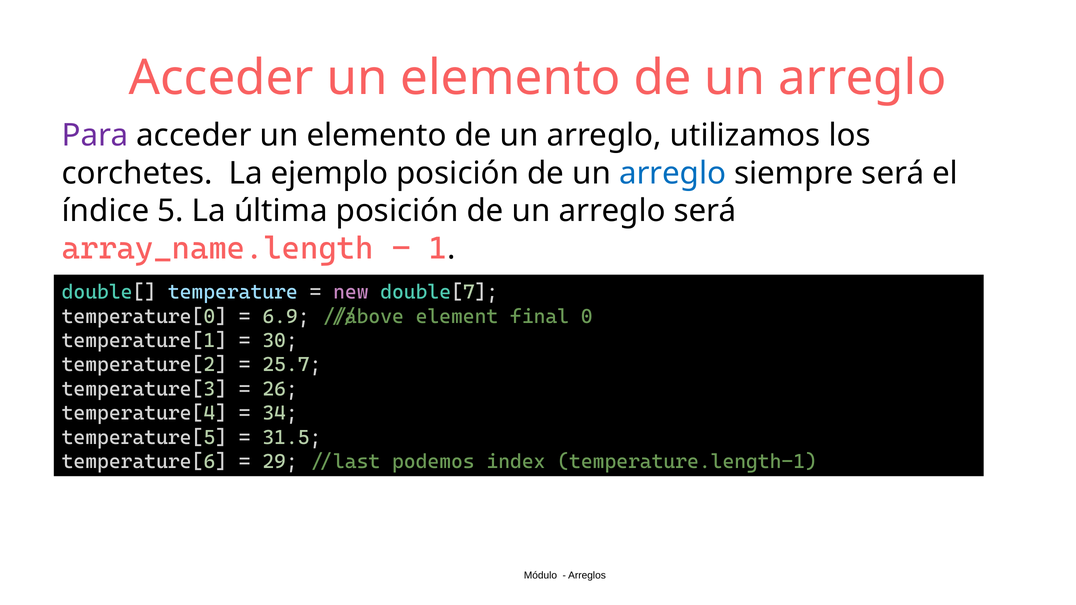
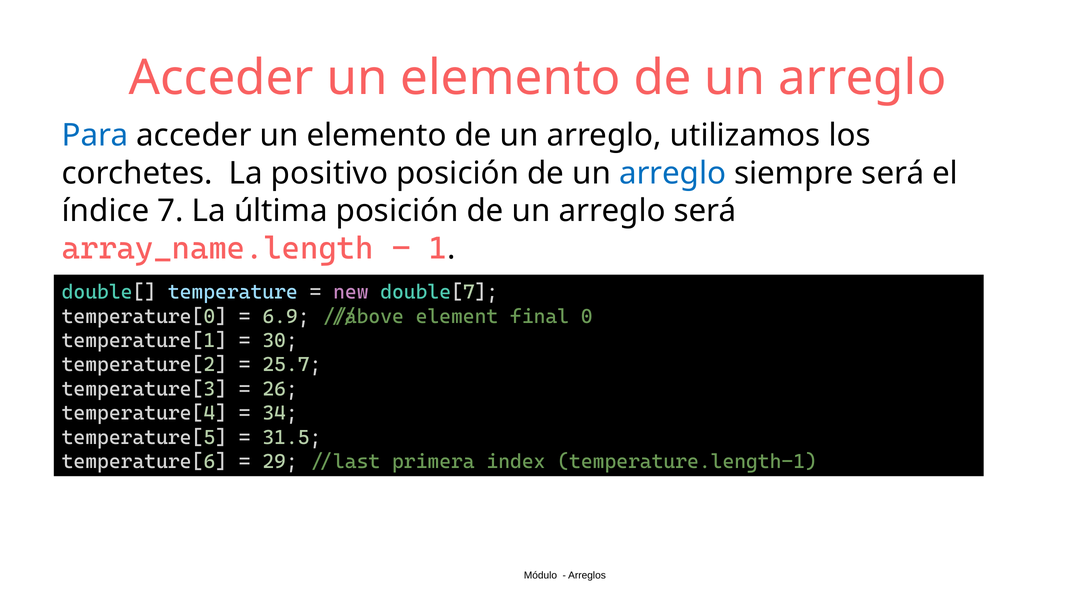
Para colour: purple -> blue
ejemplo: ejemplo -> positivo
5: 5 -> 7
podemos: podemos -> primera
